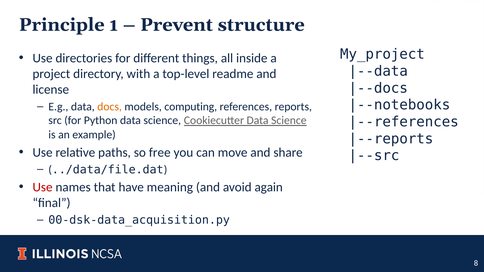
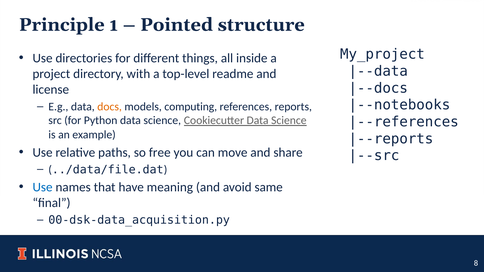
Prevent: Prevent -> Pointed
Use at (43, 187) colour: red -> blue
again: again -> same
